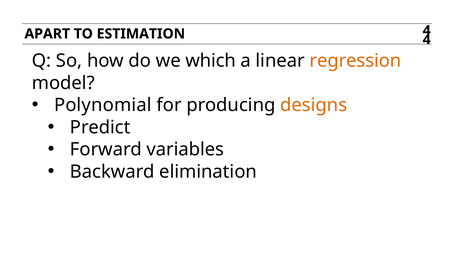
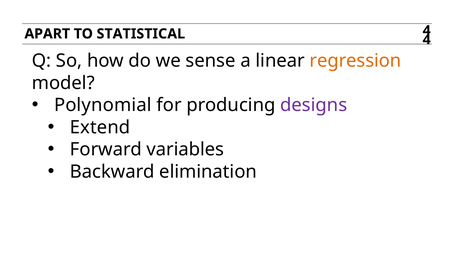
ESTIMATION: ESTIMATION -> STATISTICAL
which: which -> sense
designs colour: orange -> purple
Predict: Predict -> Extend
